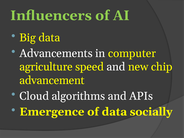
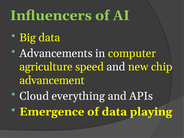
algorithms: algorithms -> everything
socially: socially -> playing
